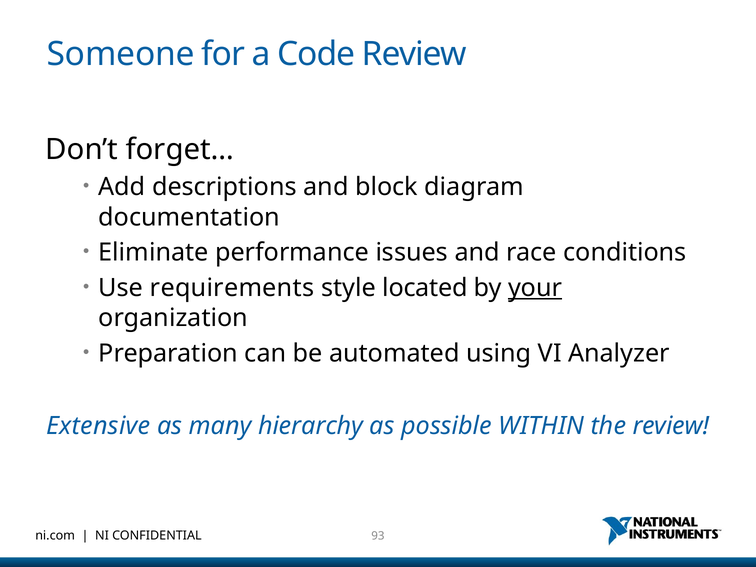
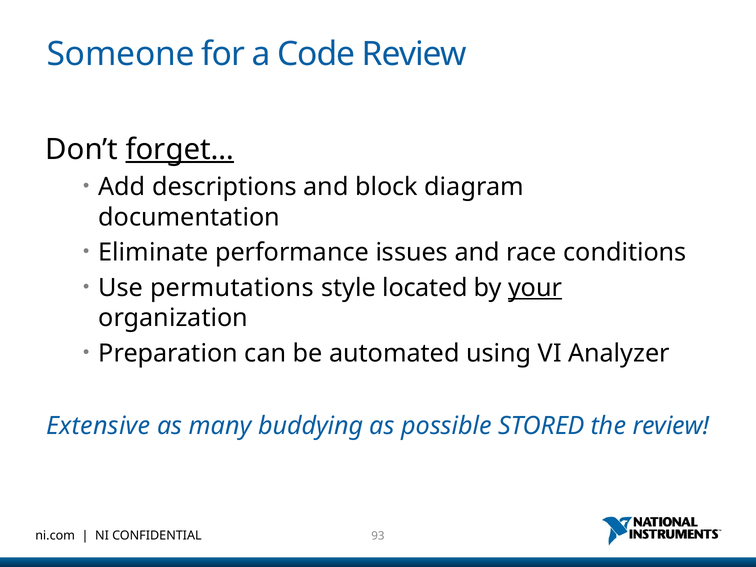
forget… underline: none -> present
requirements: requirements -> permutations
hierarchy: hierarchy -> buddying
WITHIN: WITHIN -> STORED
